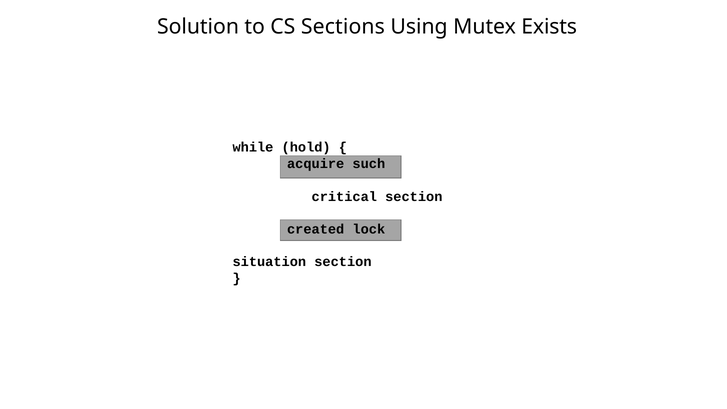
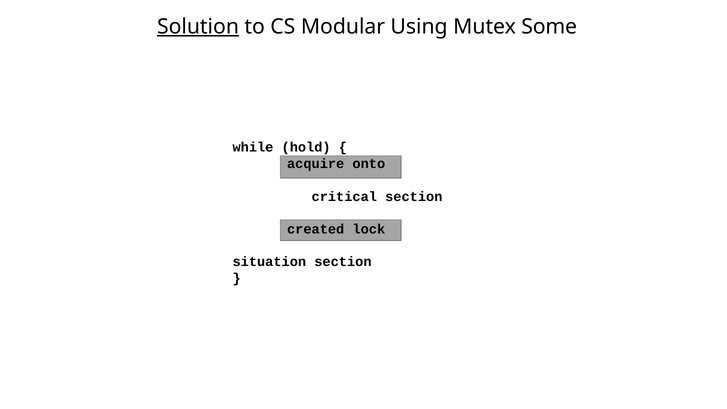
Solution underline: none -> present
Sections: Sections -> Modular
Exists: Exists -> Some
such: such -> onto
